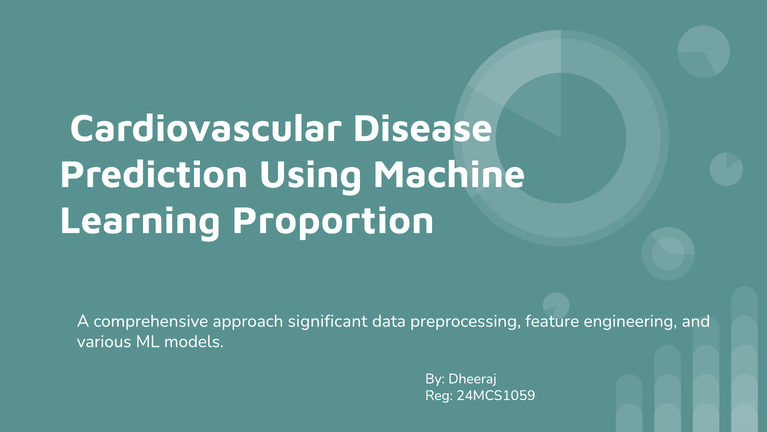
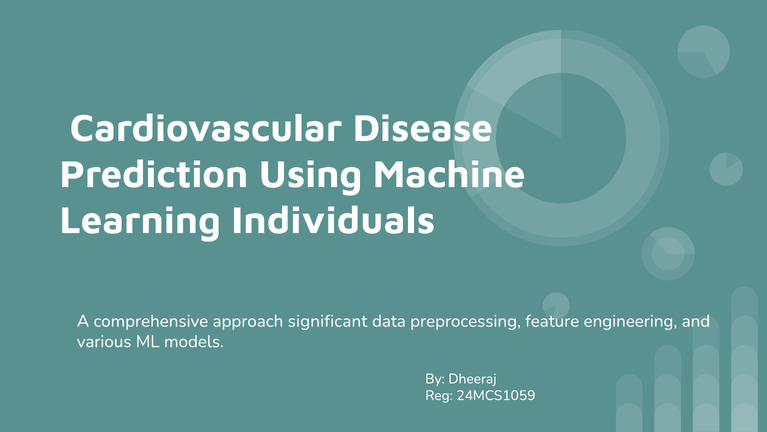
Proportion: Proportion -> Individuals
